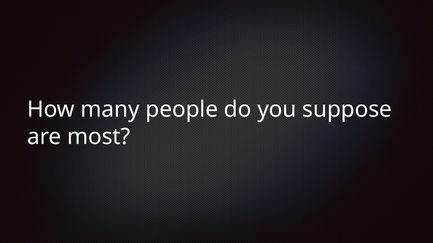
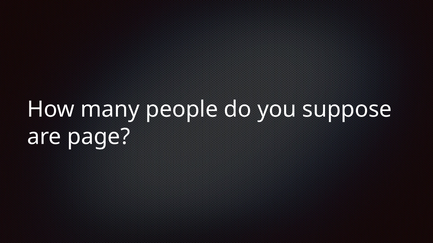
most: most -> page
